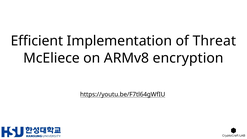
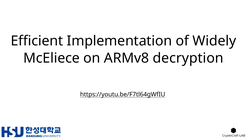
Threat: Threat -> Widely
encryption: encryption -> decryption
